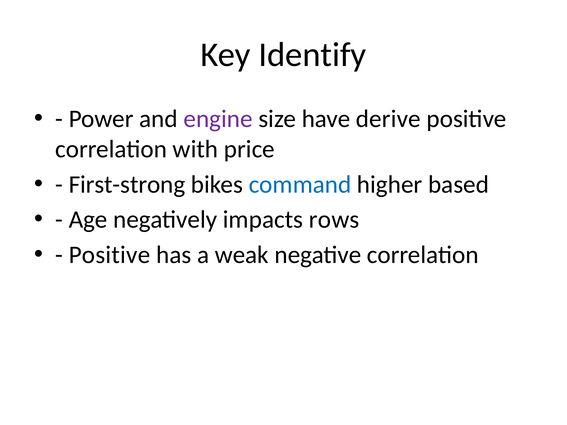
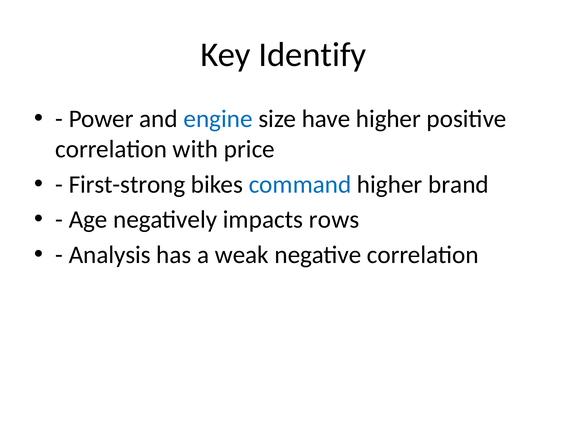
engine colour: purple -> blue
have derive: derive -> higher
based: based -> brand
Positive at (110, 255): Positive -> Analysis
